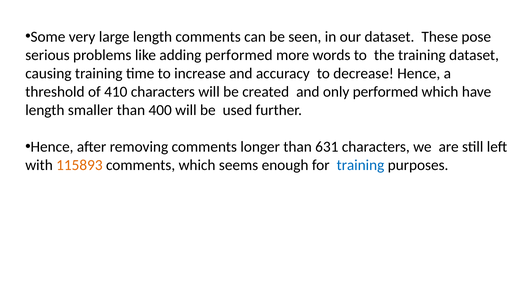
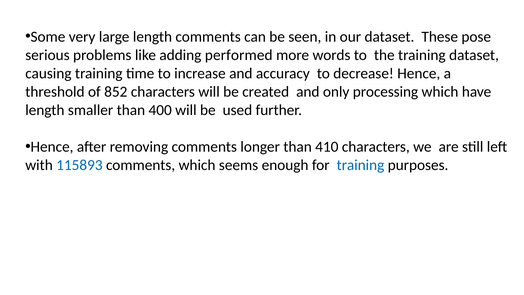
410: 410 -> 852
only performed: performed -> processing
631: 631 -> 410
115893 colour: orange -> blue
